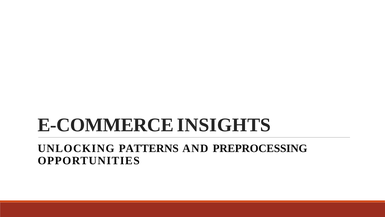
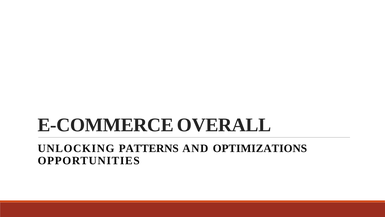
INSIGHTS: INSIGHTS -> OVERALL
PREPROCESSING: PREPROCESSING -> OPTIMIZATIONS
